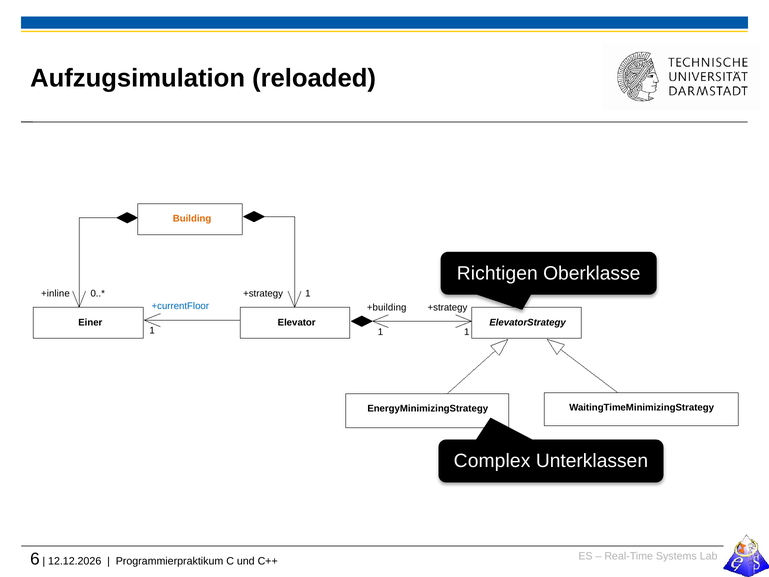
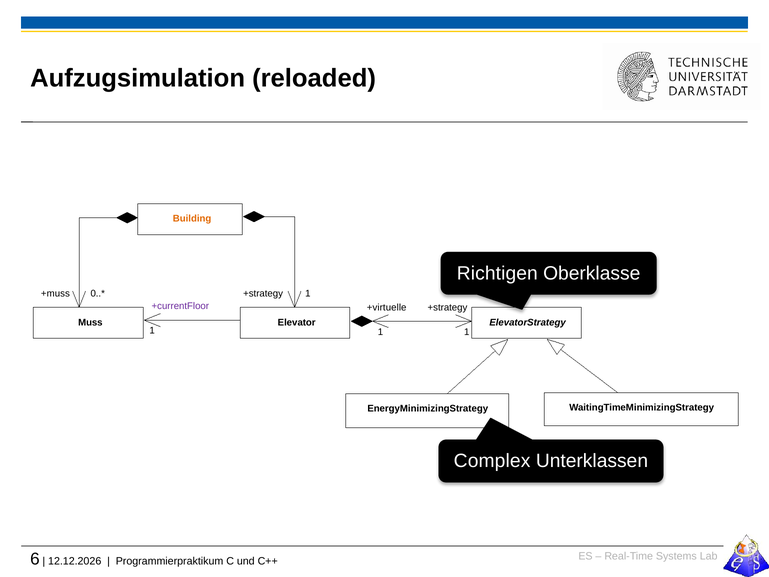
+inline: +inline -> +muss
+currentFloor colour: blue -> purple
+building: +building -> +virtuelle
Einer: Einer -> Muss
